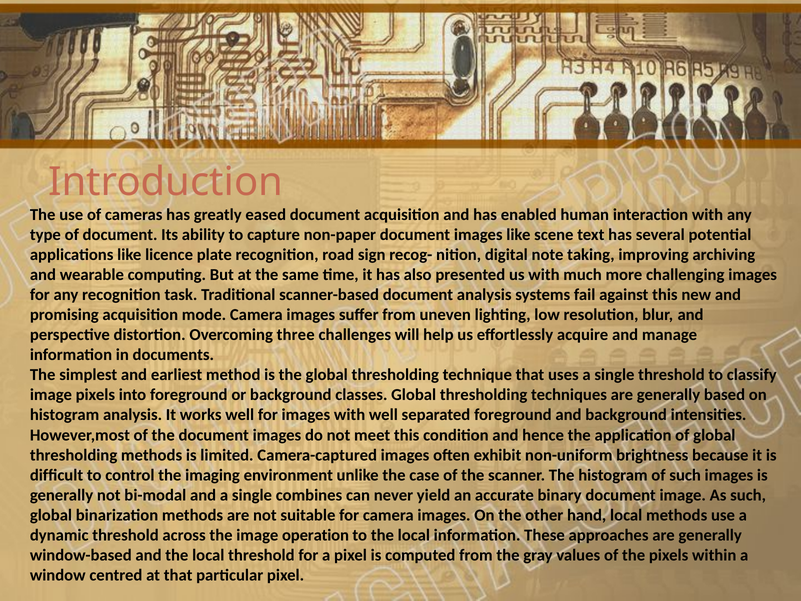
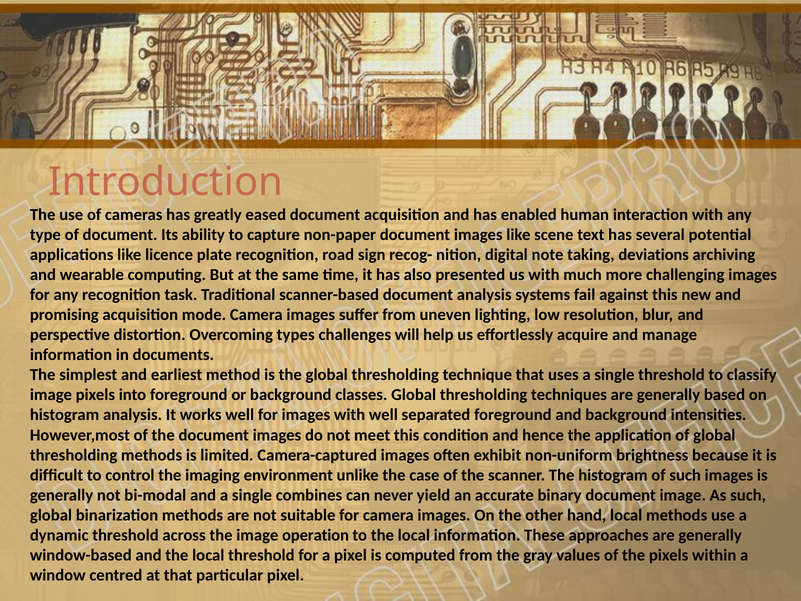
improving: improving -> deviations
three: three -> types
